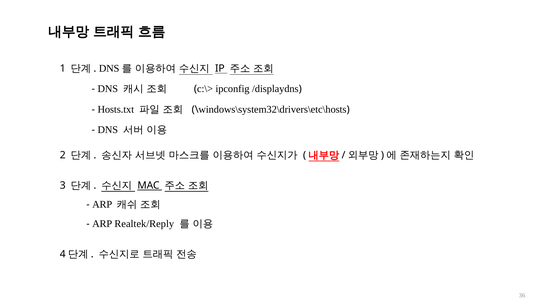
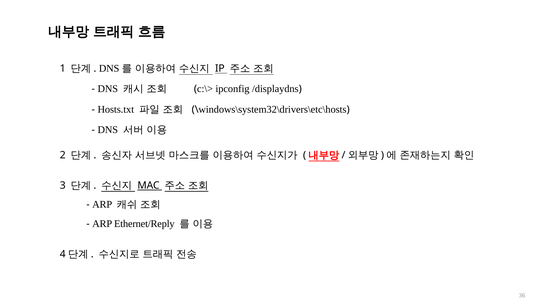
Realtek/Reply: Realtek/Reply -> Ethernet/Reply
